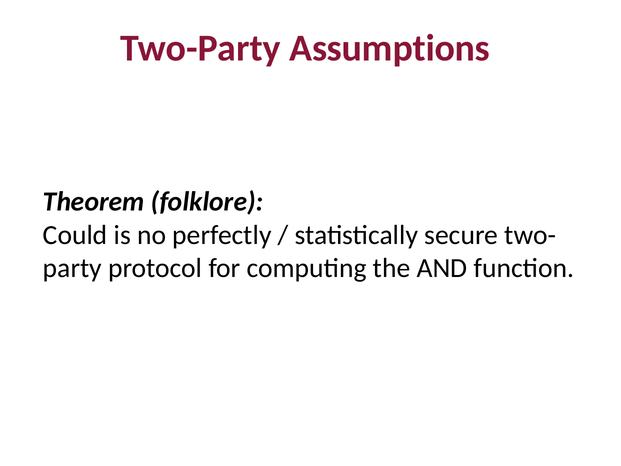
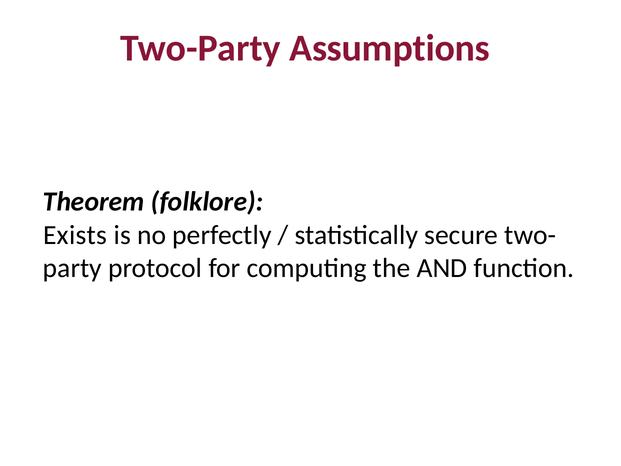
Could: Could -> Exists
